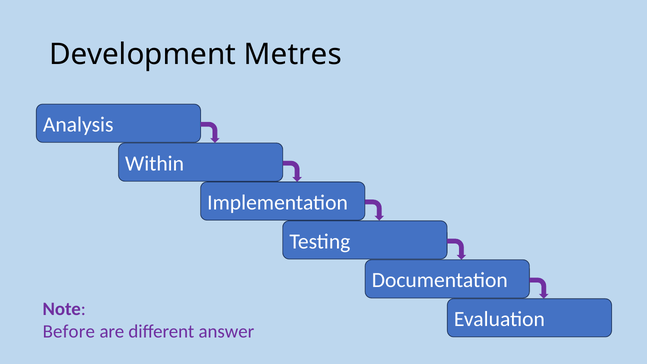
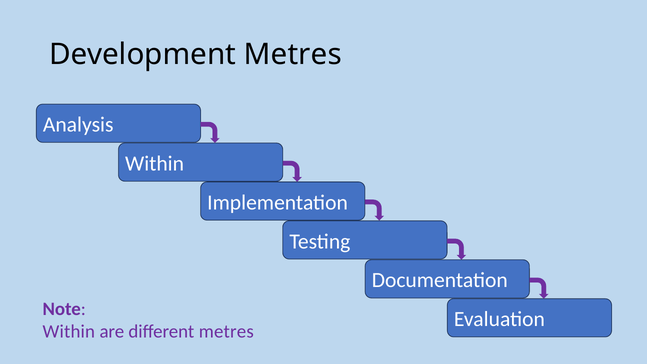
Before at (69, 332): Before -> Within
different answer: answer -> metres
